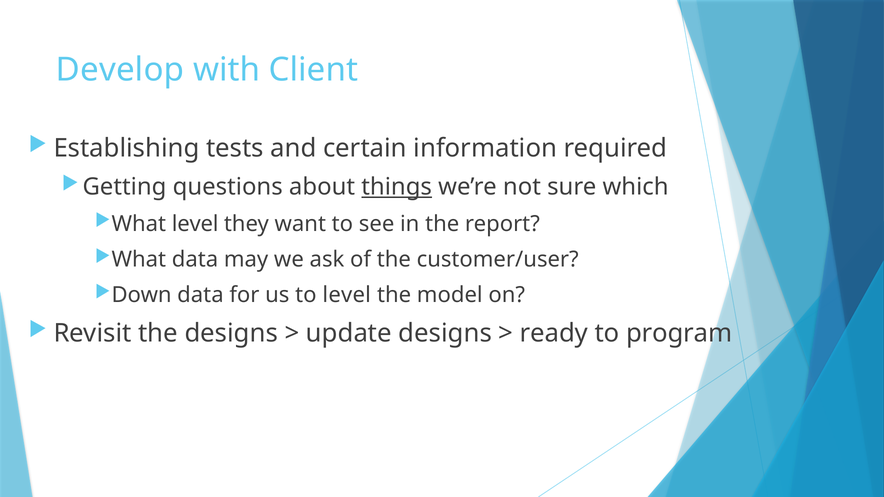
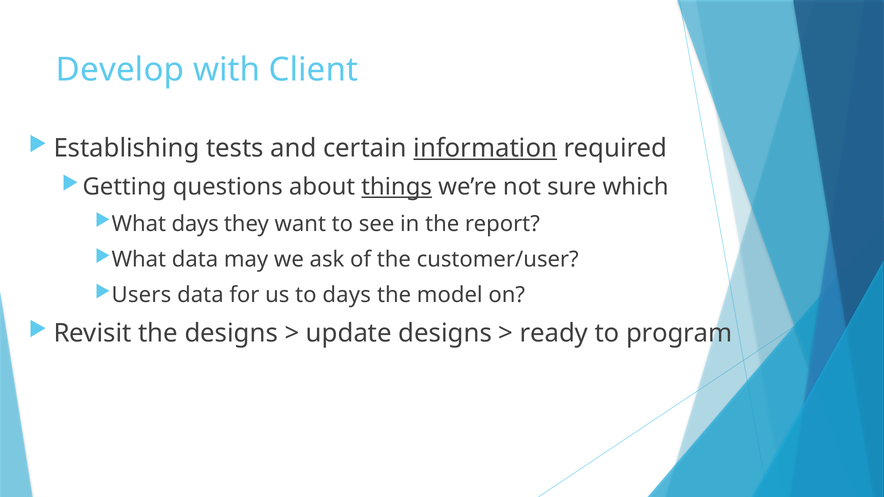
information underline: none -> present
What level: level -> days
Down: Down -> Users
to level: level -> days
